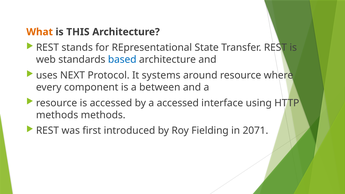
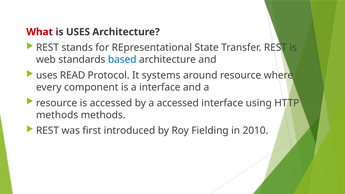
What colour: orange -> red
is THIS: THIS -> USES
NEXT: NEXT -> READ
a between: between -> interface
2071: 2071 -> 2010
